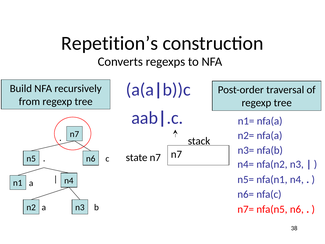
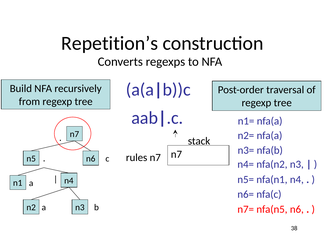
state: state -> rules
